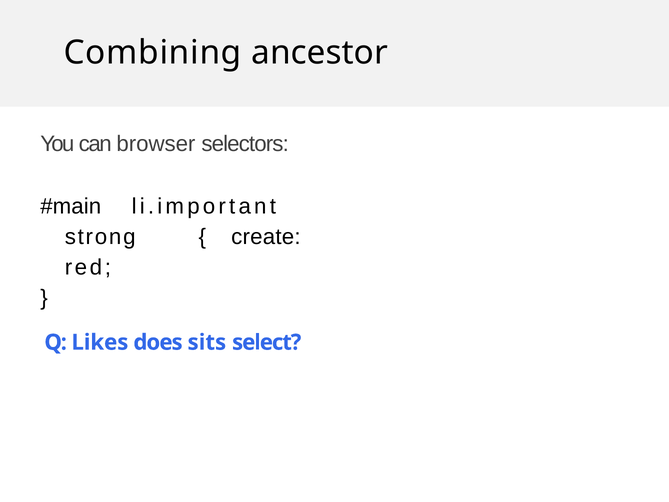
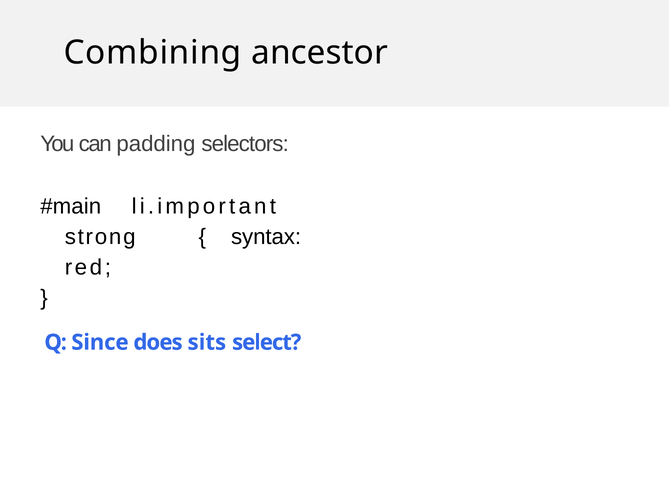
browser: browser -> padding
create: create -> syntax
Likes: Likes -> Since
